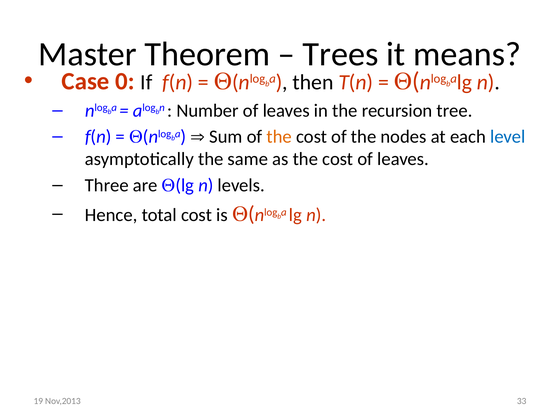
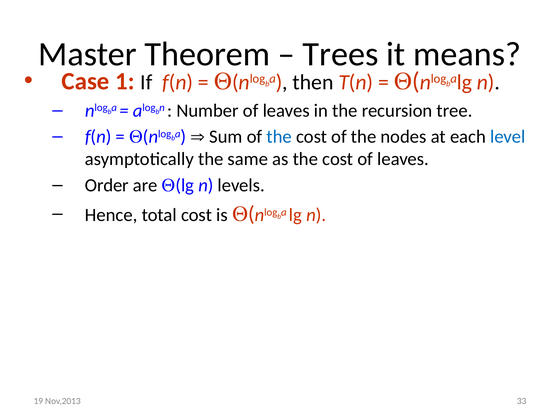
0: 0 -> 1
the at (279, 137) colour: orange -> blue
Three: Three -> Order
